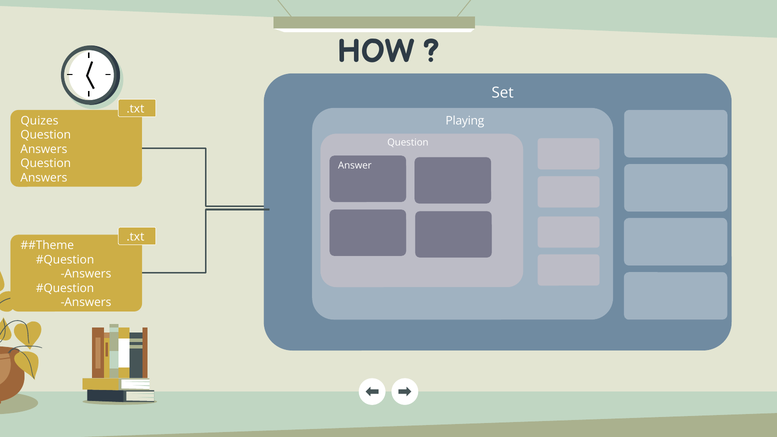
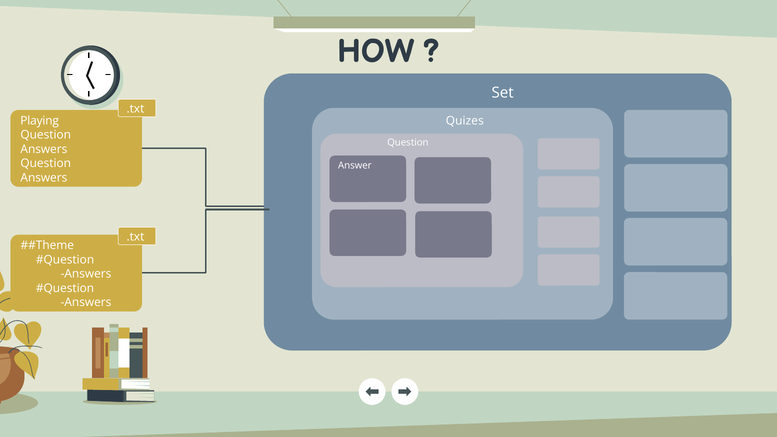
Quizes: Quizes -> Playing
Playing: Playing -> Quizes
